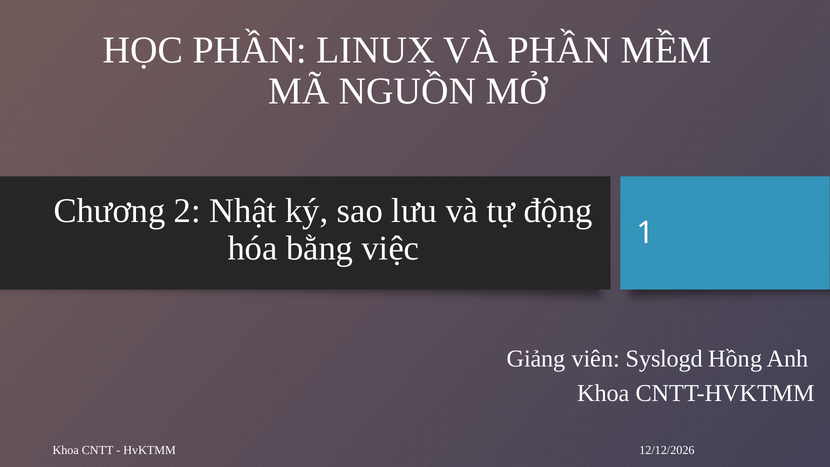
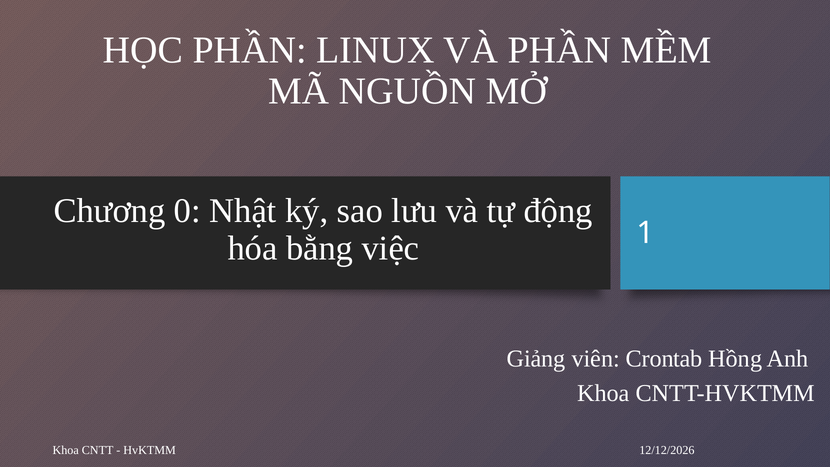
2: 2 -> 0
Syslogd: Syslogd -> Crontab
